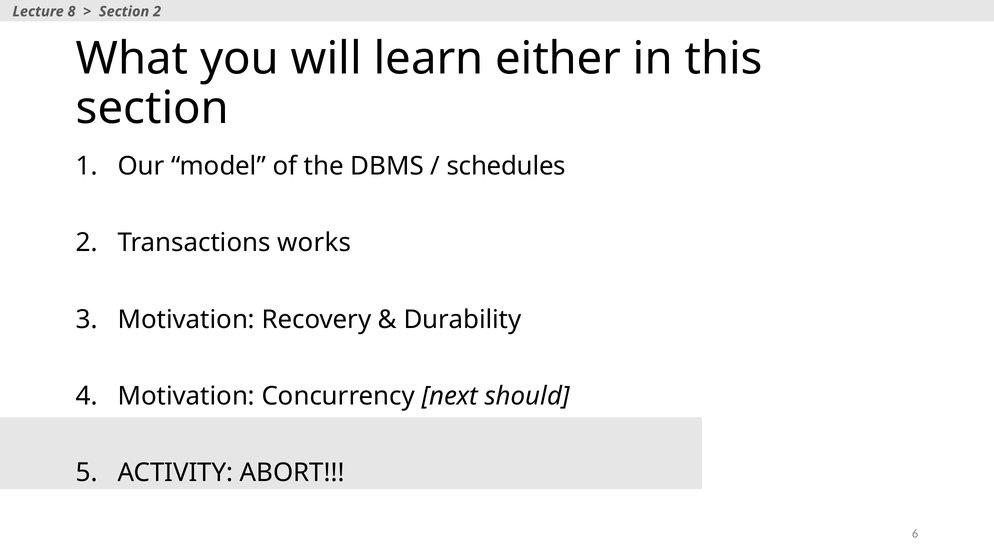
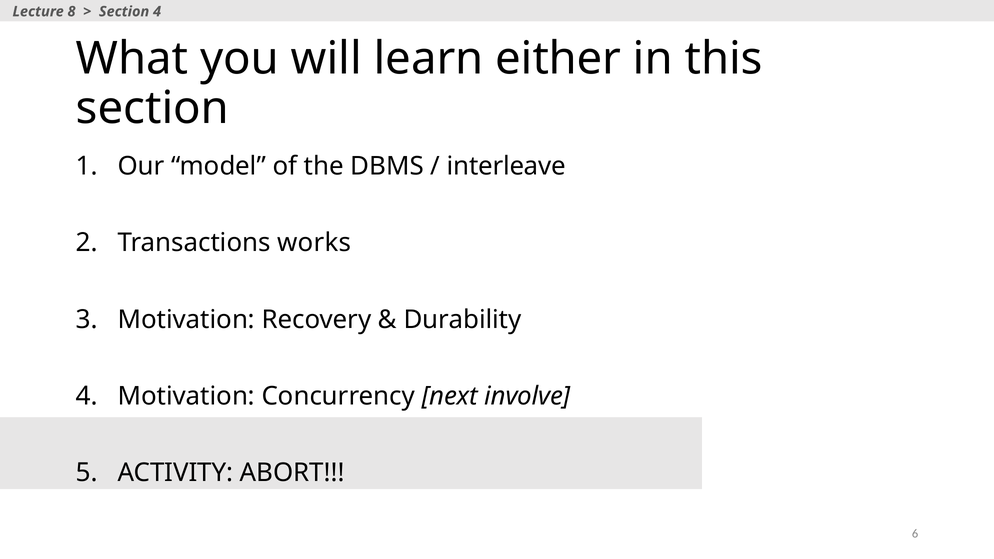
Section 2: 2 -> 4
schedules: schedules -> interleave
should: should -> involve
